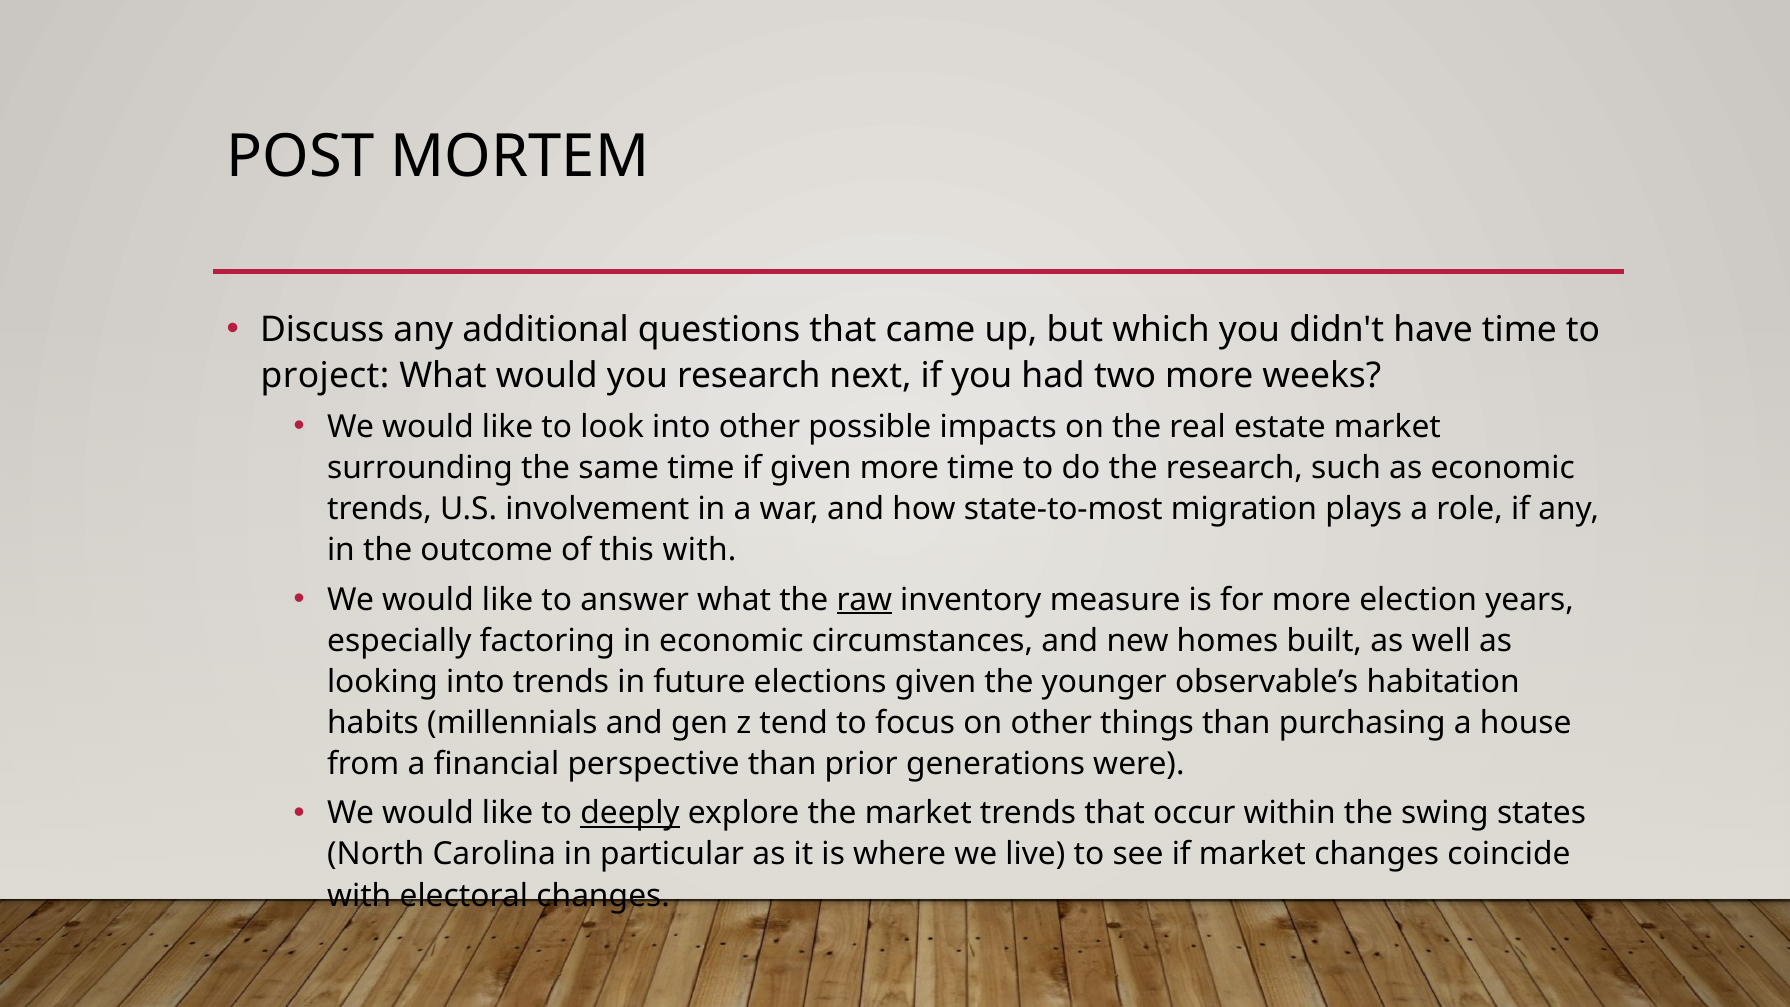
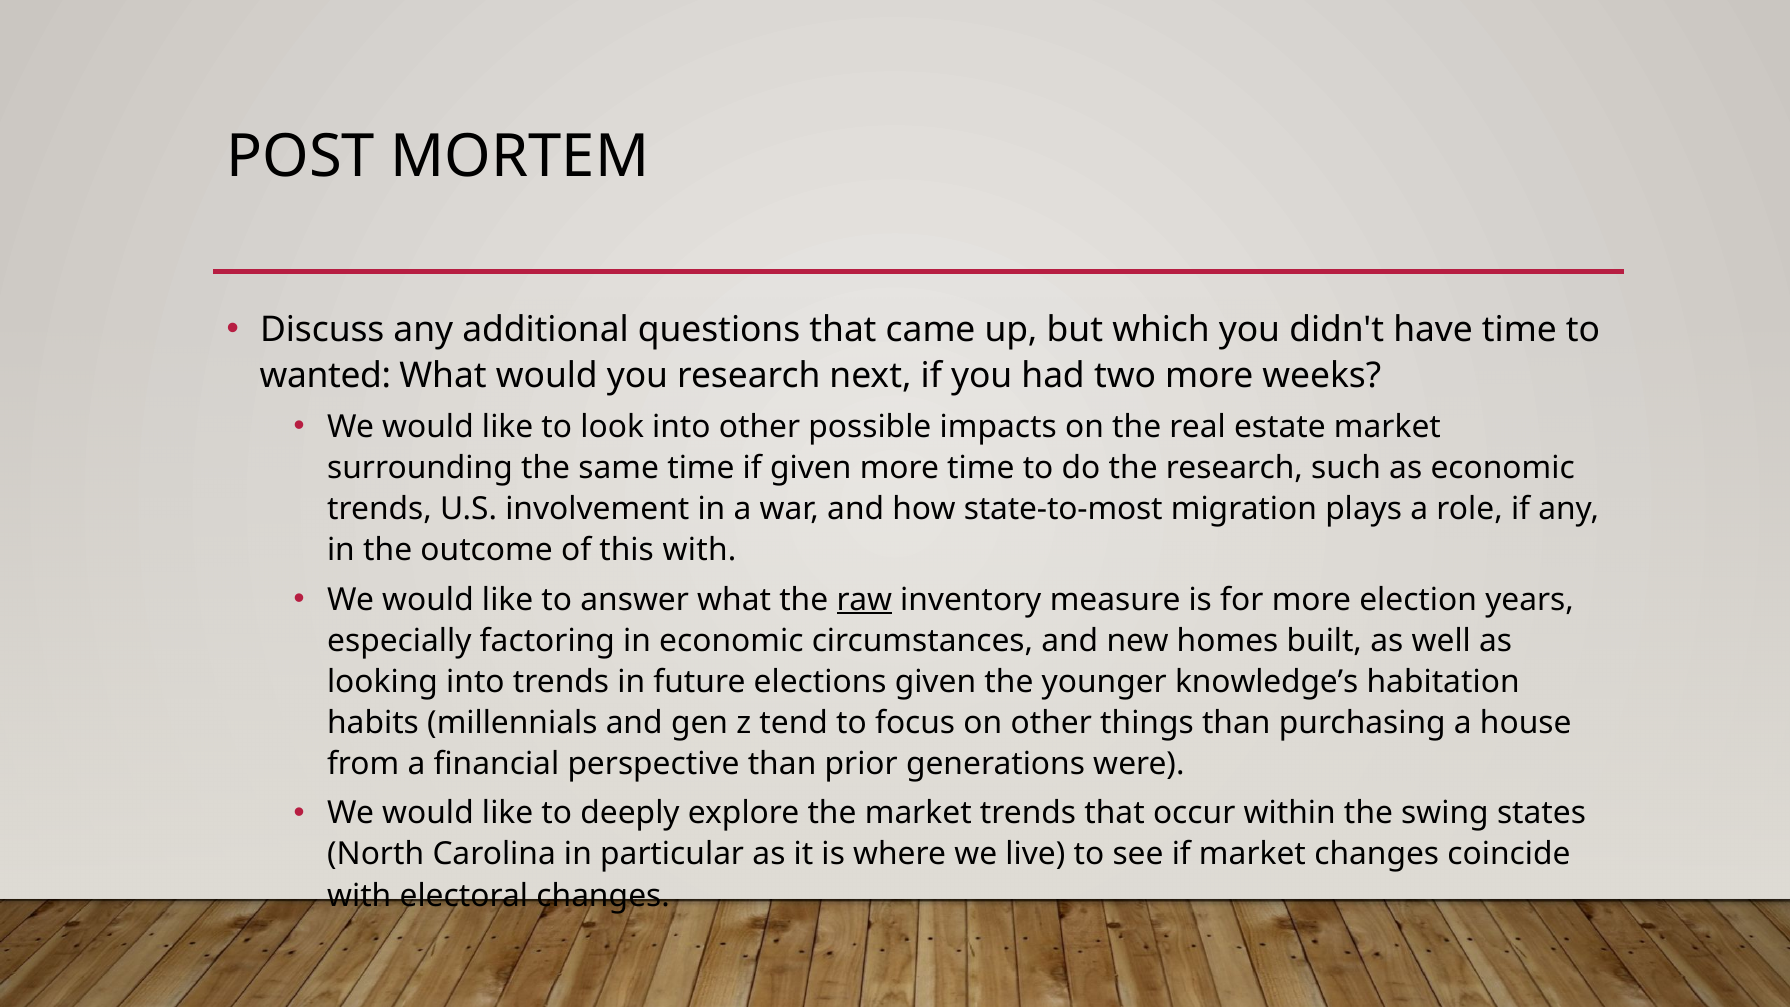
project: project -> wanted
observable’s: observable’s -> knowledge’s
deeply underline: present -> none
